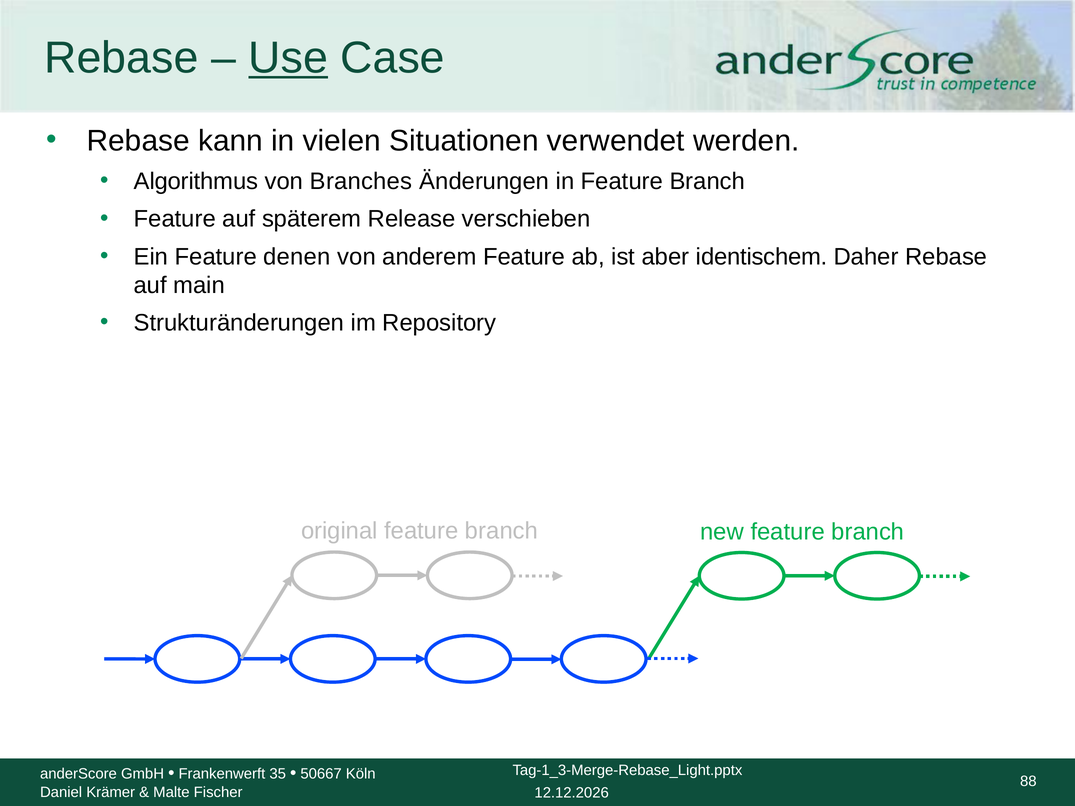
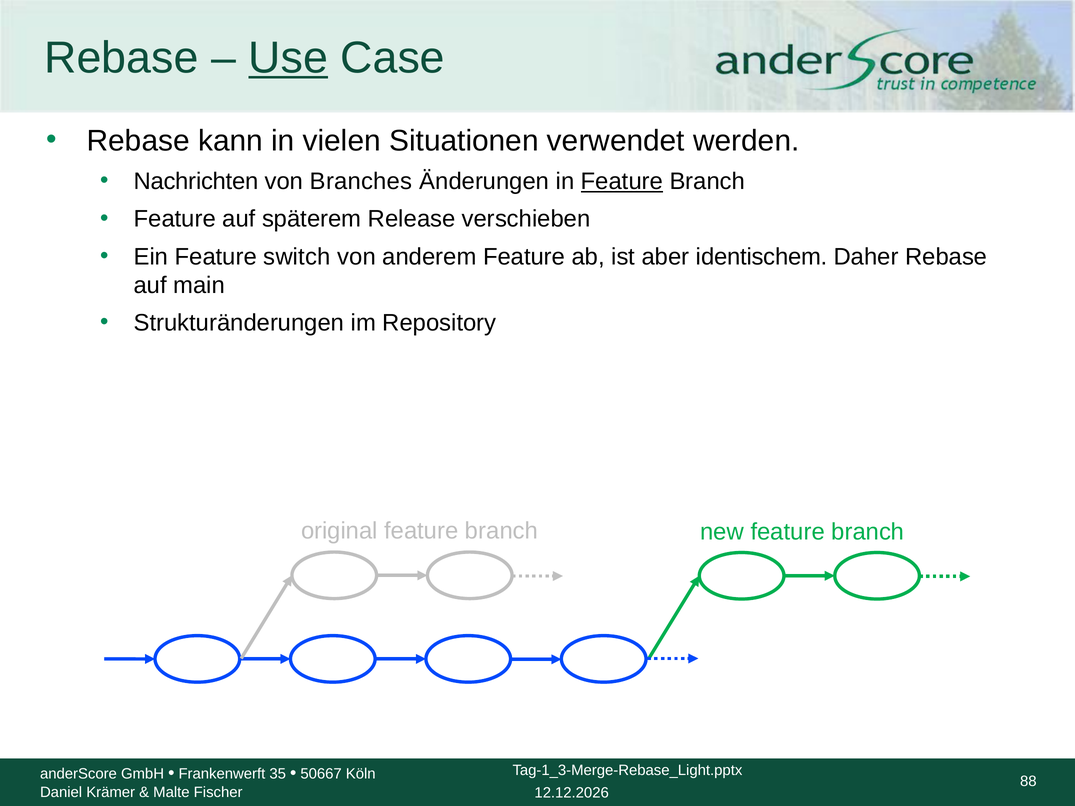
Algorithmus: Algorithmus -> Nachrichten
Feature at (622, 182) underline: none -> present
denen: denen -> switch
